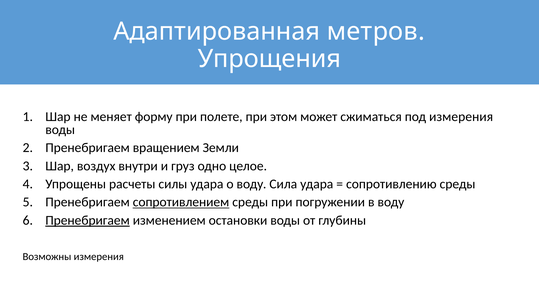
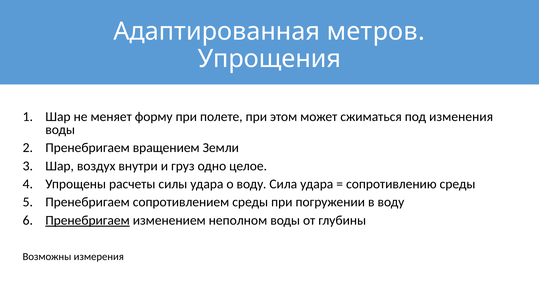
под измерения: измерения -> изменения
сопротивлением underline: present -> none
остановки: остановки -> неполном
